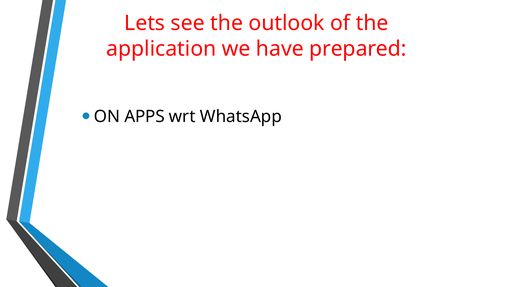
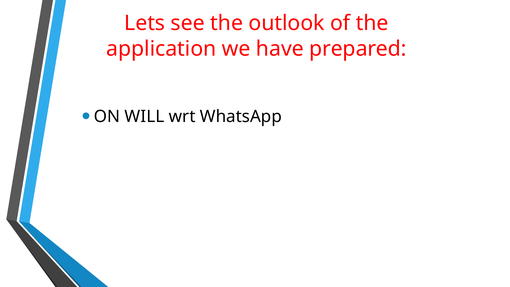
APPS: APPS -> WILL
